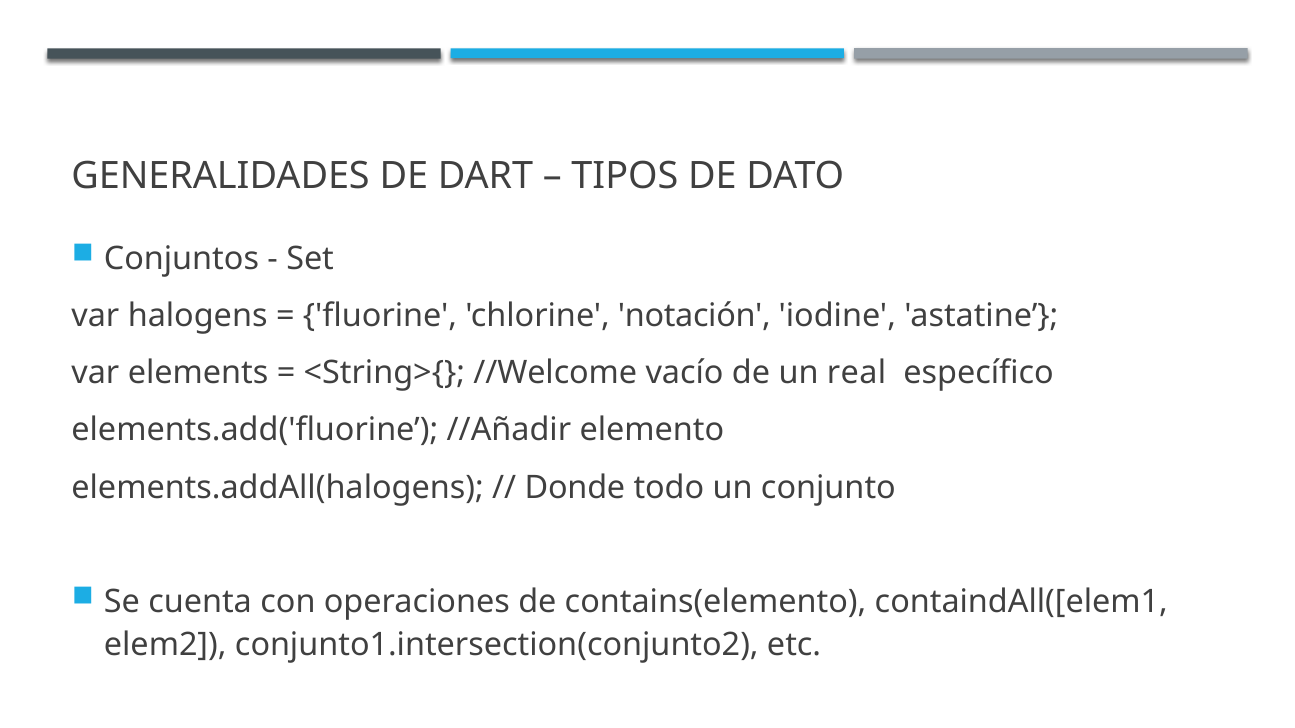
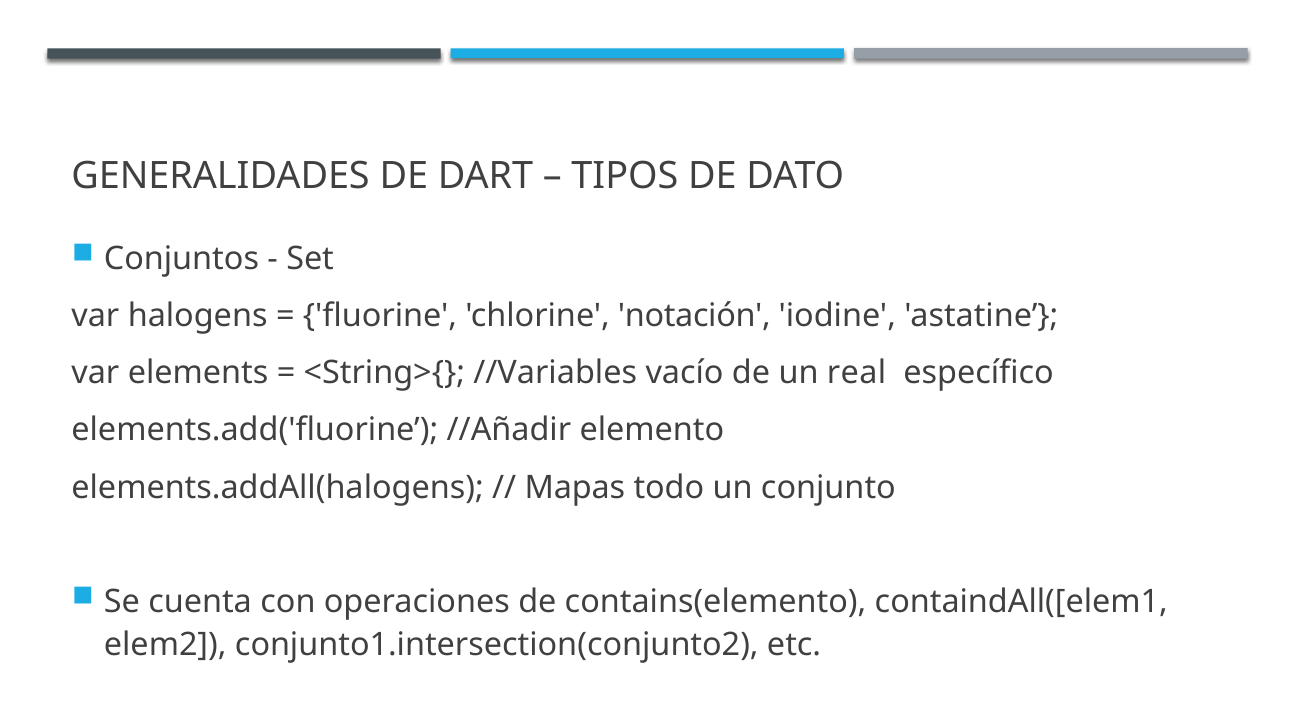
//Welcome: //Welcome -> //Variables
Donde: Donde -> Mapas
